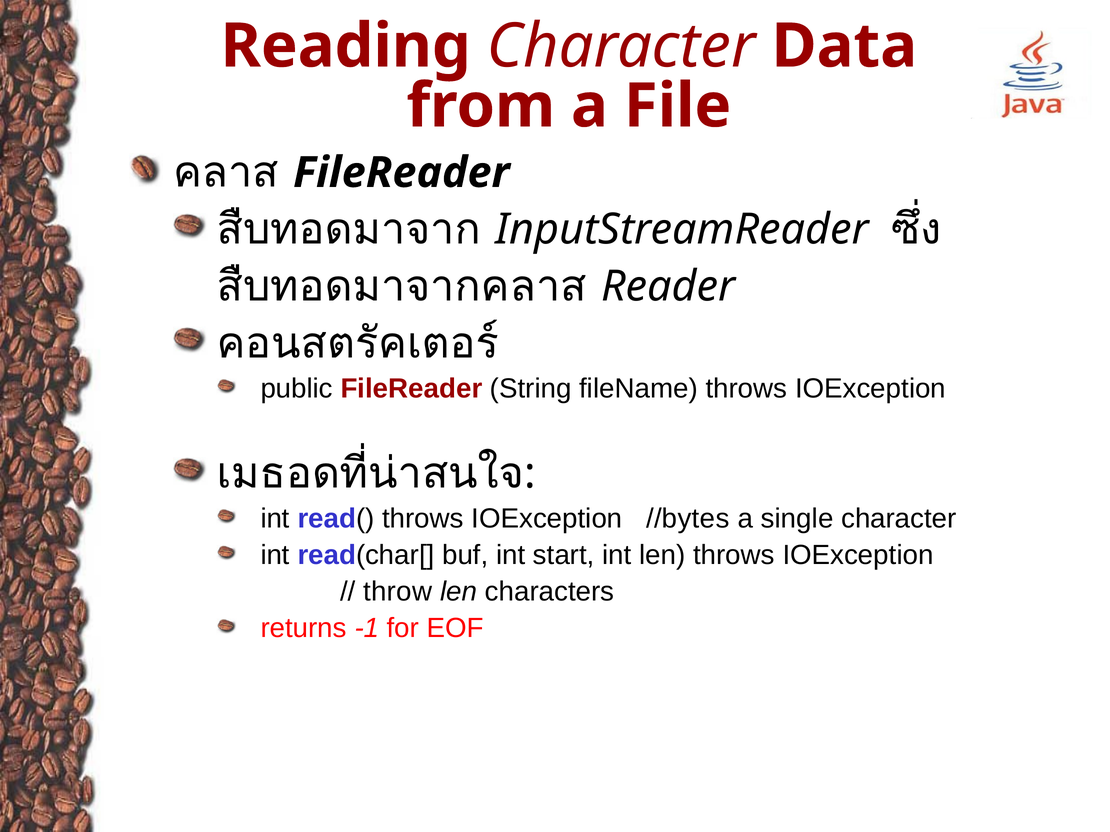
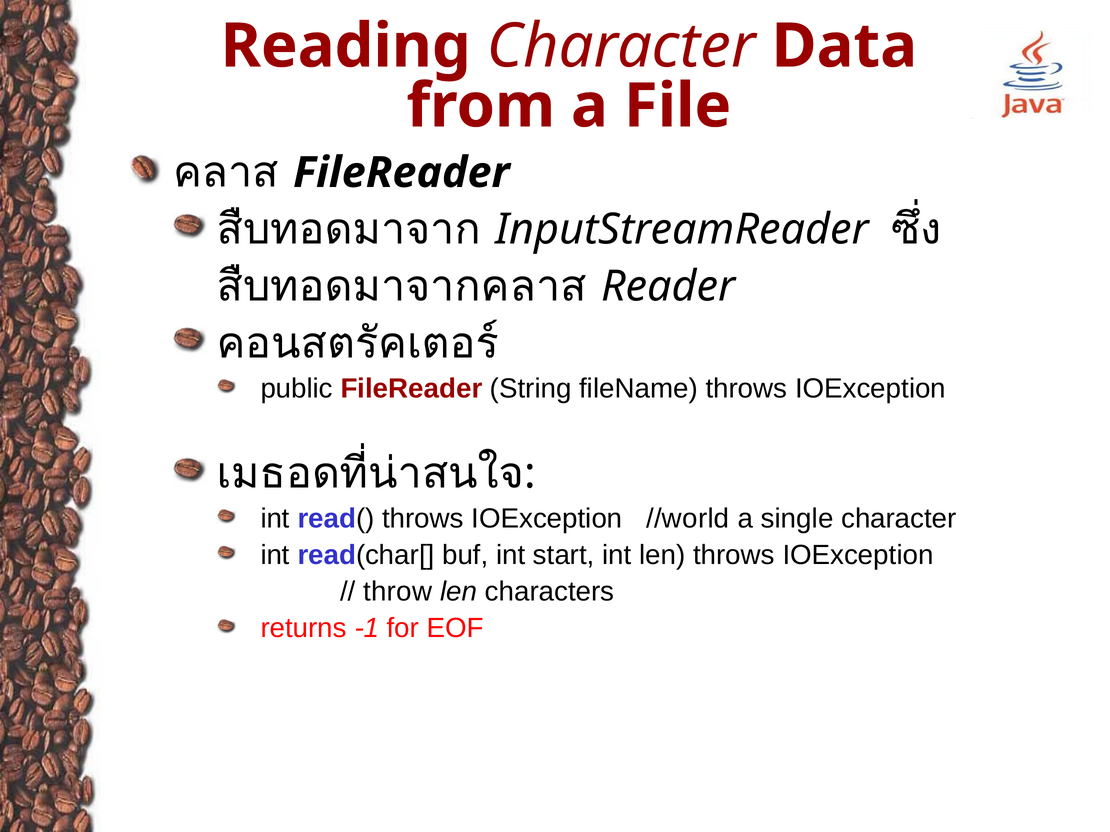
//bytes: //bytes -> //world
